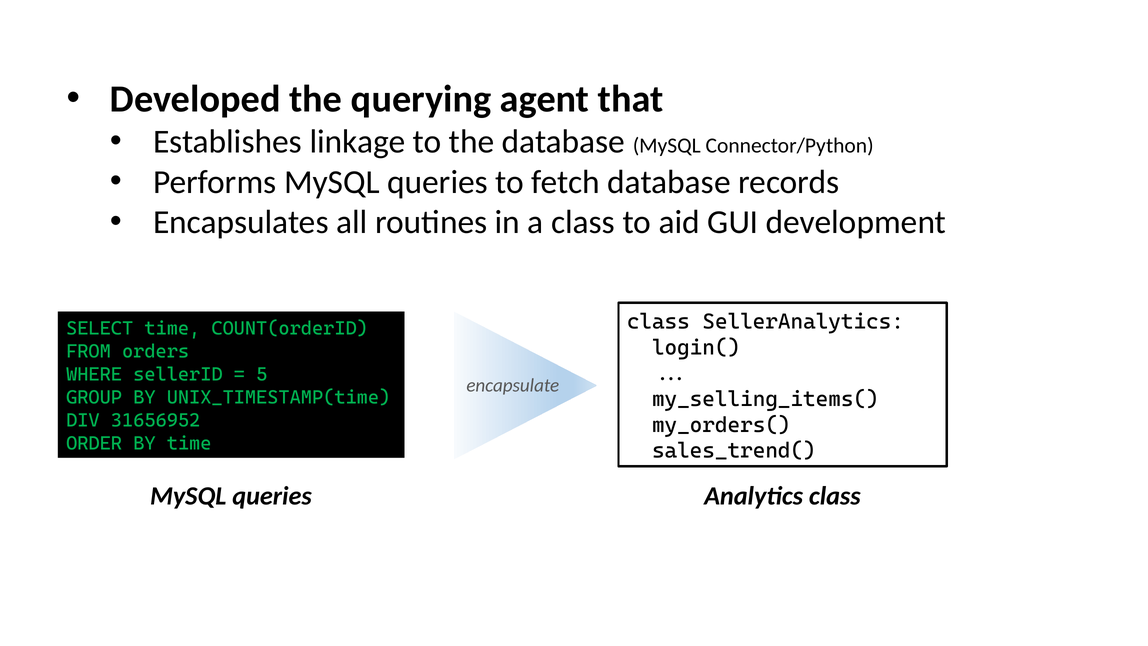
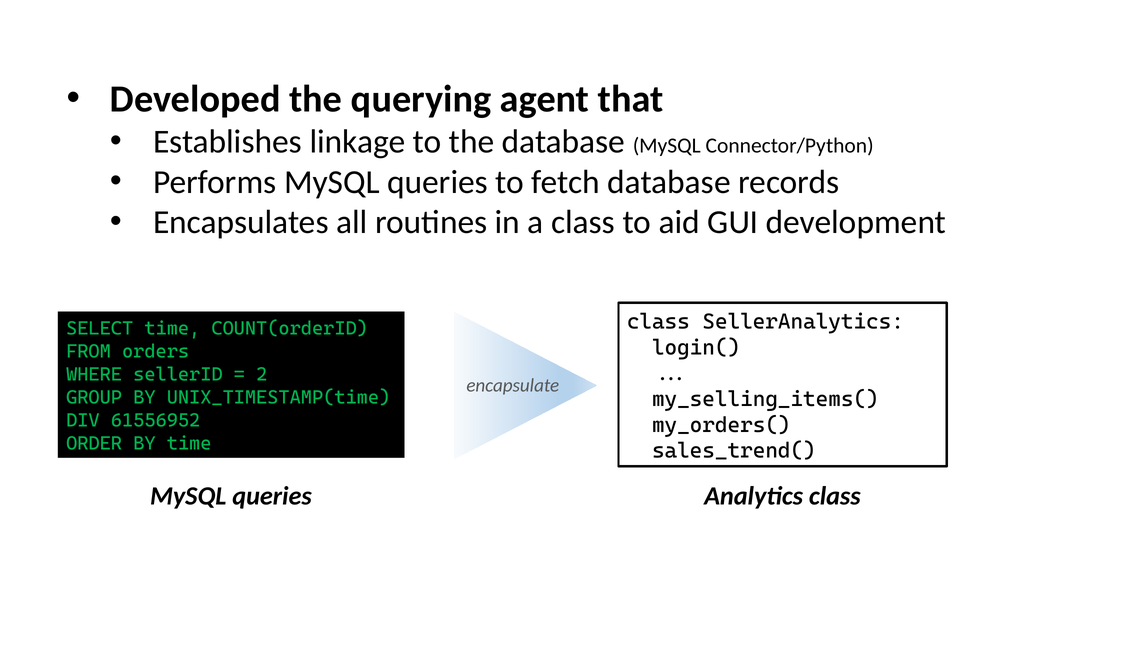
5: 5 -> 2
31656952: 31656952 -> 61556952
